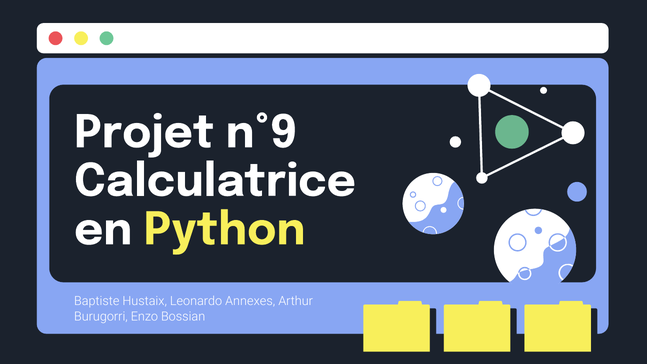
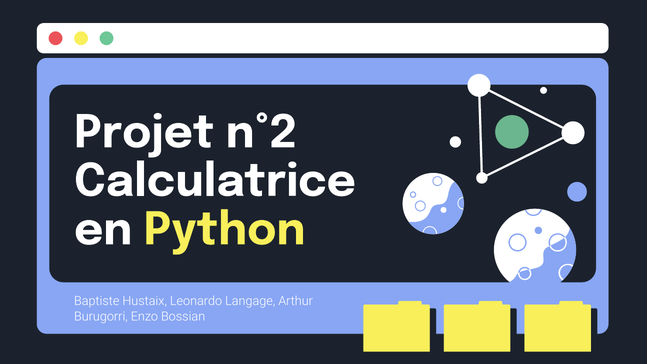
n°9: n°9 -> n°2
Annexes: Annexes -> Langage
